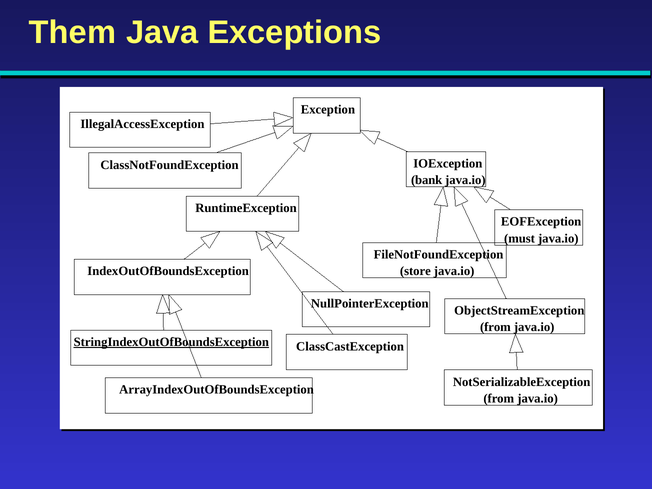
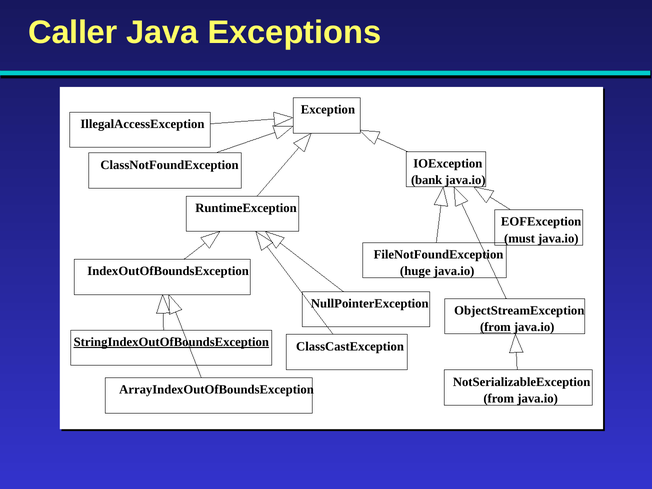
Them: Them -> Caller
store: store -> huge
from at (495, 327) underline: none -> present
